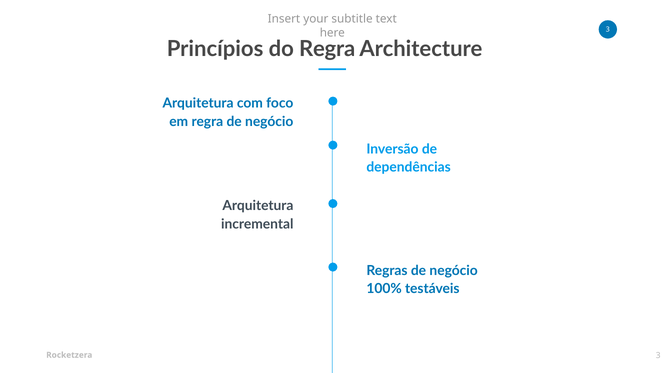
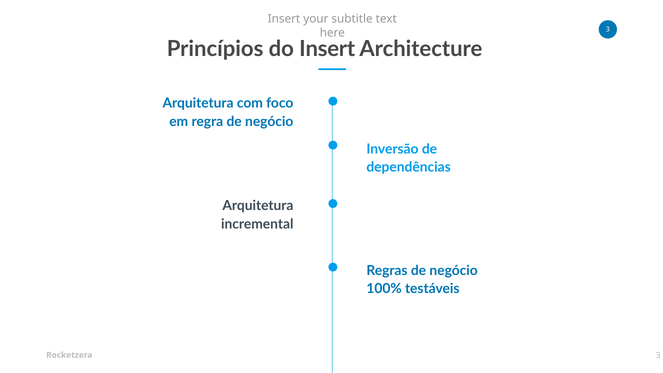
do Regra: Regra -> Insert
